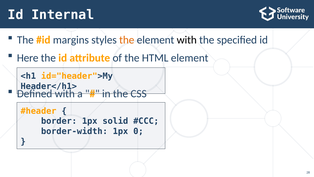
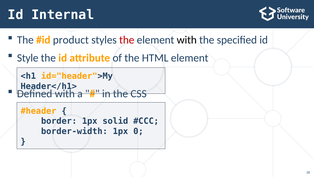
margins: margins -> product
the at (127, 40) colour: orange -> red
Here: Here -> Style
